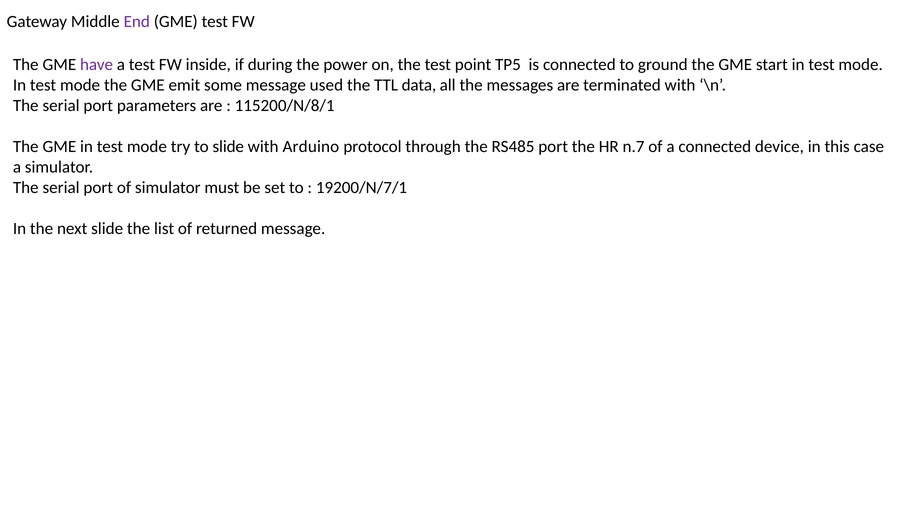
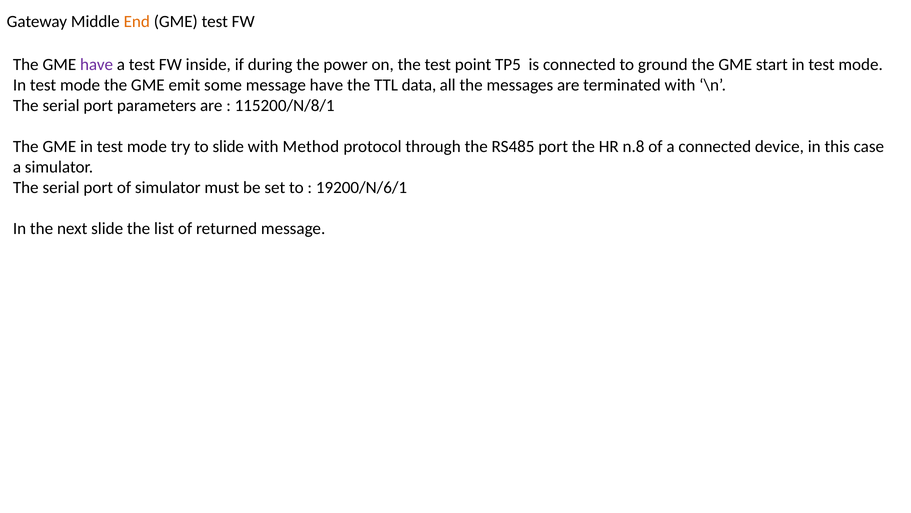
End colour: purple -> orange
message used: used -> have
Arduino: Arduino -> Method
n.7: n.7 -> n.8
19200/N/7/1: 19200/N/7/1 -> 19200/N/6/1
